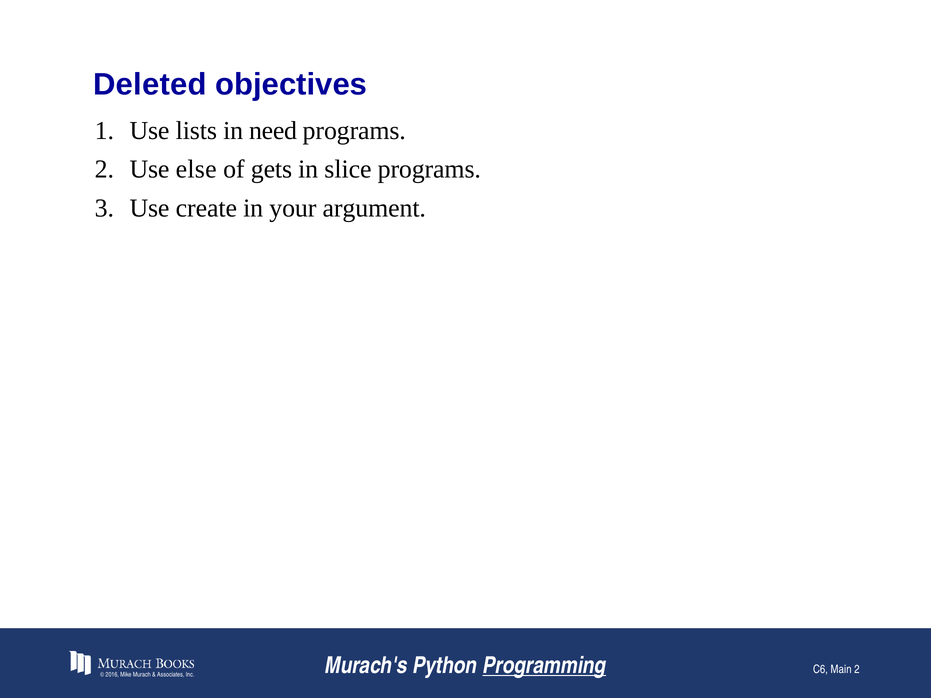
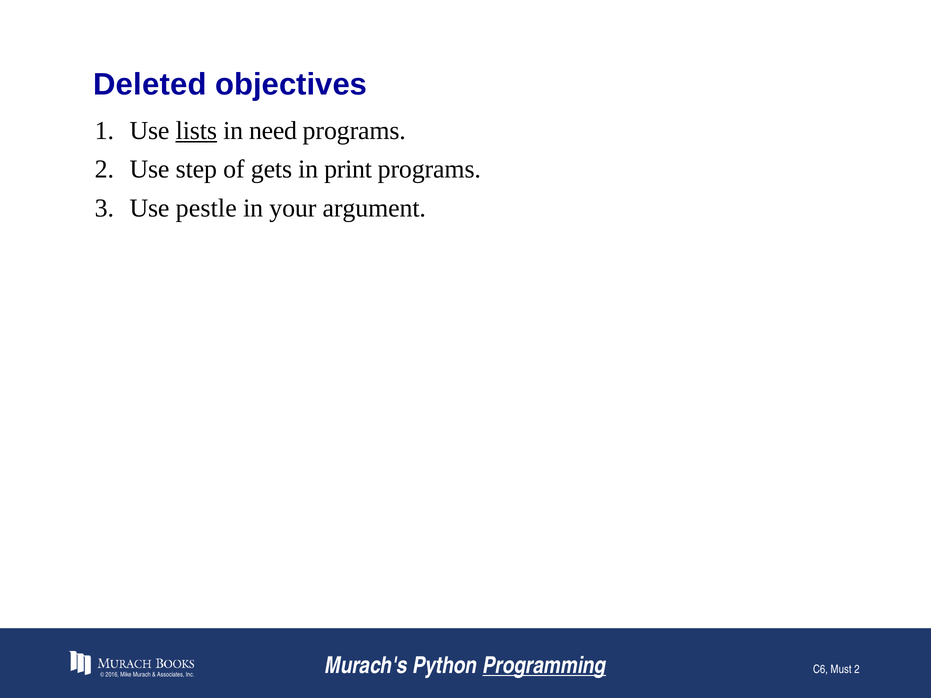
lists underline: none -> present
else: else -> step
slice: slice -> print
create: create -> pestle
Main: Main -> Must
